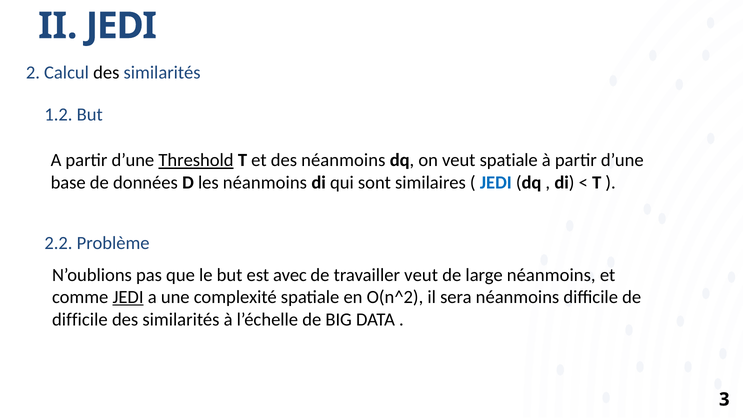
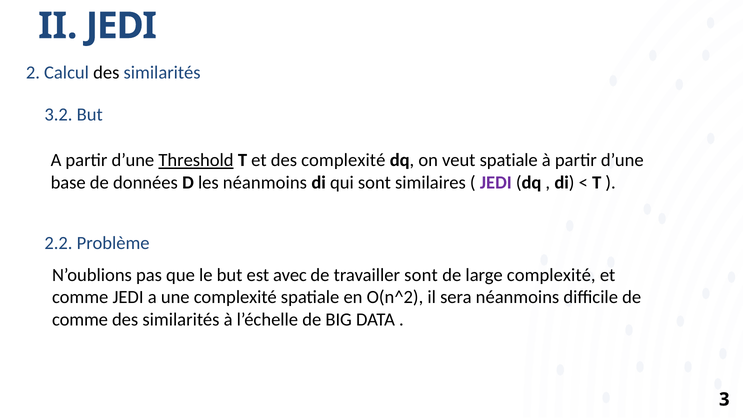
1.2: 1.2 -> 3.2
des néanmoins: néanmoins -> complexité
JEDI at (496, 183) colour: blue -> purple
travailler veut: veut -> sont
large néanmoins: néanmoins -> complexité
JEDI at (128, 297) underline: present -> none
difficile at (80, 319): difficile -> comme
